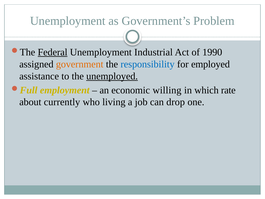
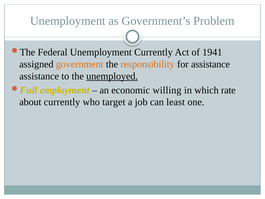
Federal underline: present -> none
Unemployment Industrial: Industrial -> Currently
1990: 1990 -> 1941
responsibility colour: blue -> orange
for employed: employed -> assistance
living: living -> target
drop: drop -> least
